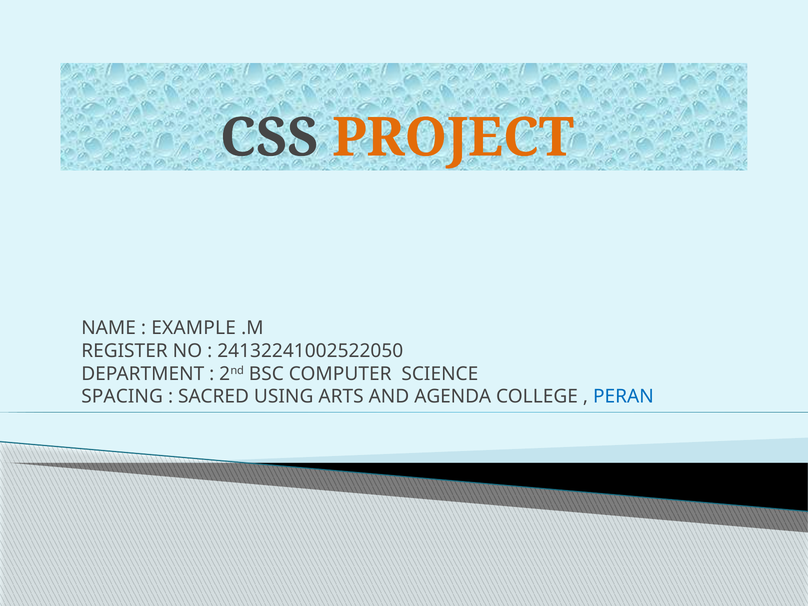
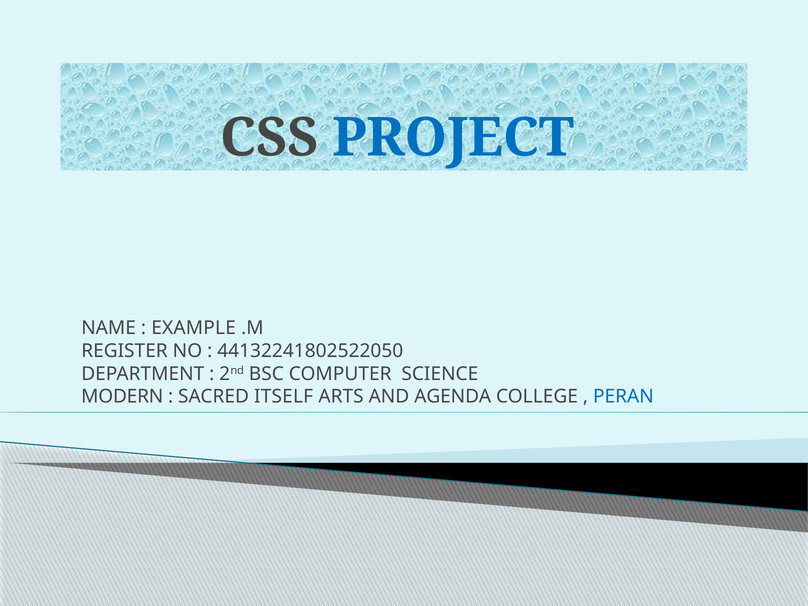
PROJECT colour: orange -> blue
24132241002522050: 24132241002522050 -> 44132241802522050
SPACING: SPACING -> MODERN
USING: USING -> ITSELF
